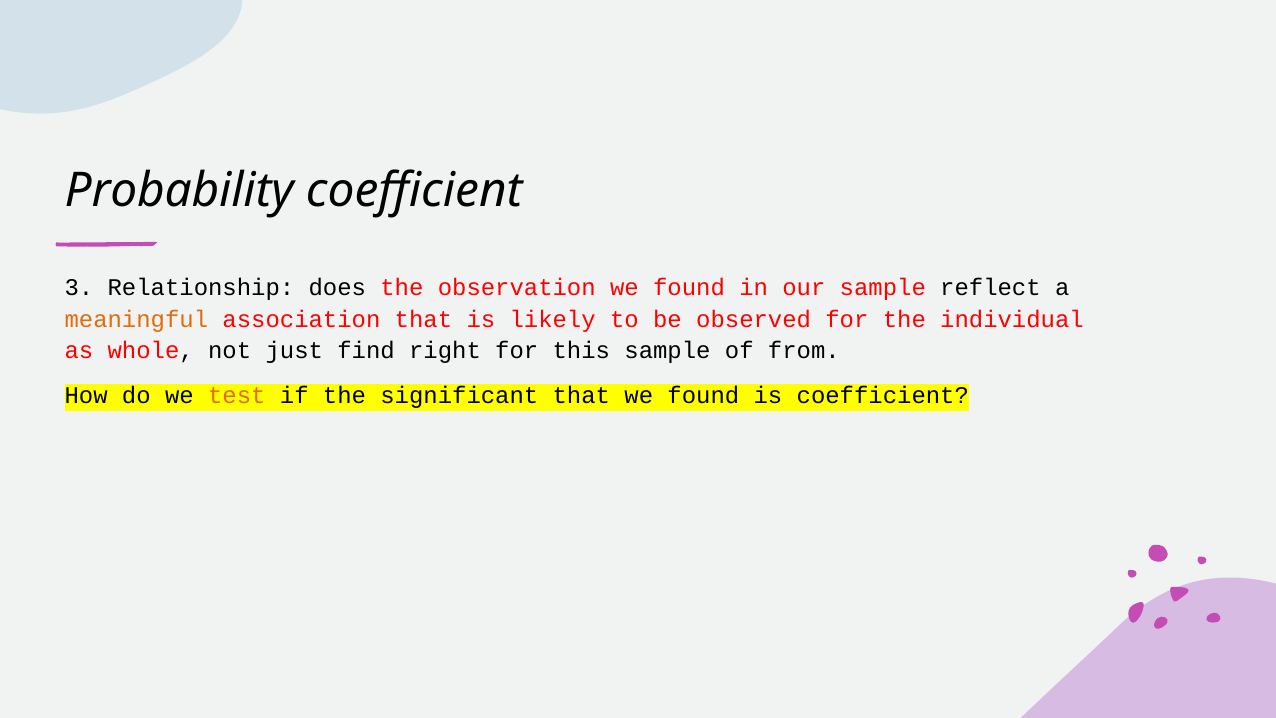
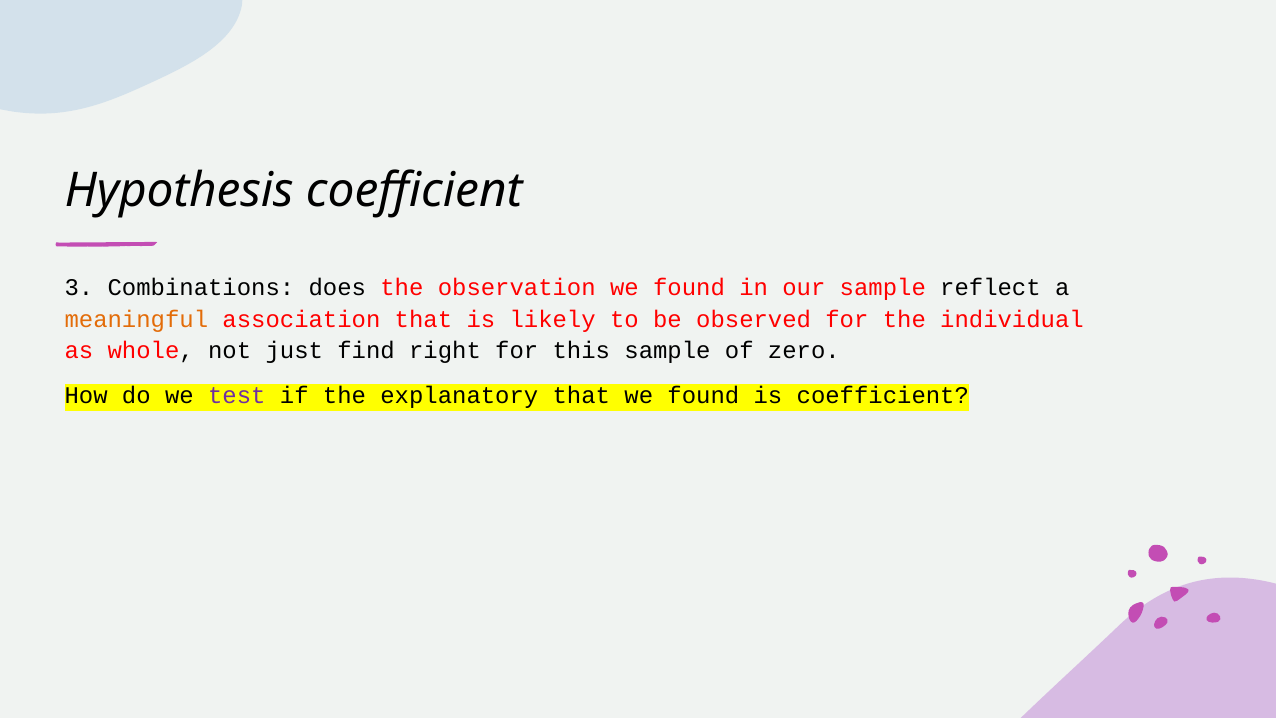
Probability: Probability -> Hypothesis
Relationship: Relationship -> Combinations
from: from -> zero
test colour: orange -> purple
significant: significant -> explanatory
